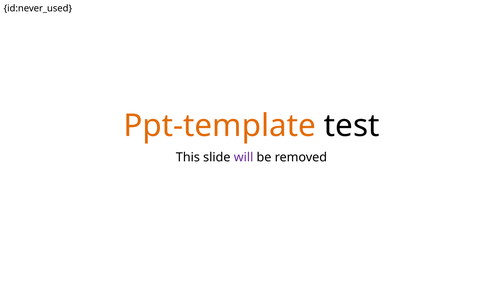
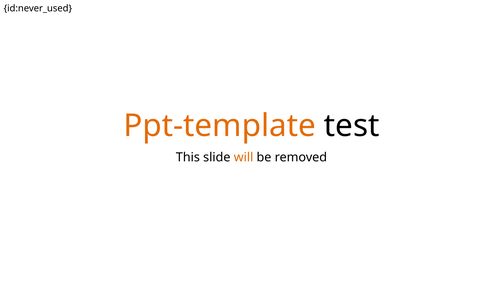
will colour: purple -> orange
